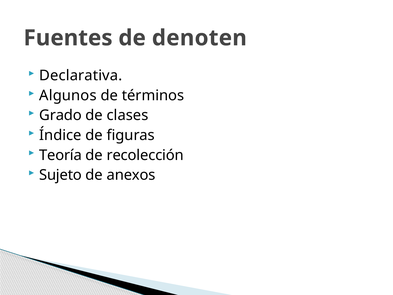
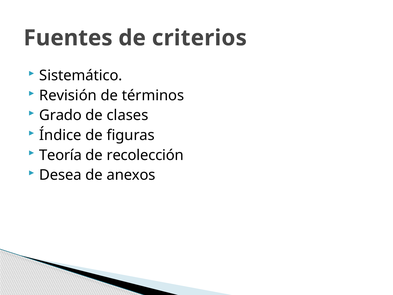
denoten: denoten -> criterios
Declarativa: Declarativa -> Sistemático
Algunos: Algunos -> Revisión
Sujeto: Sujeto -> Desea
